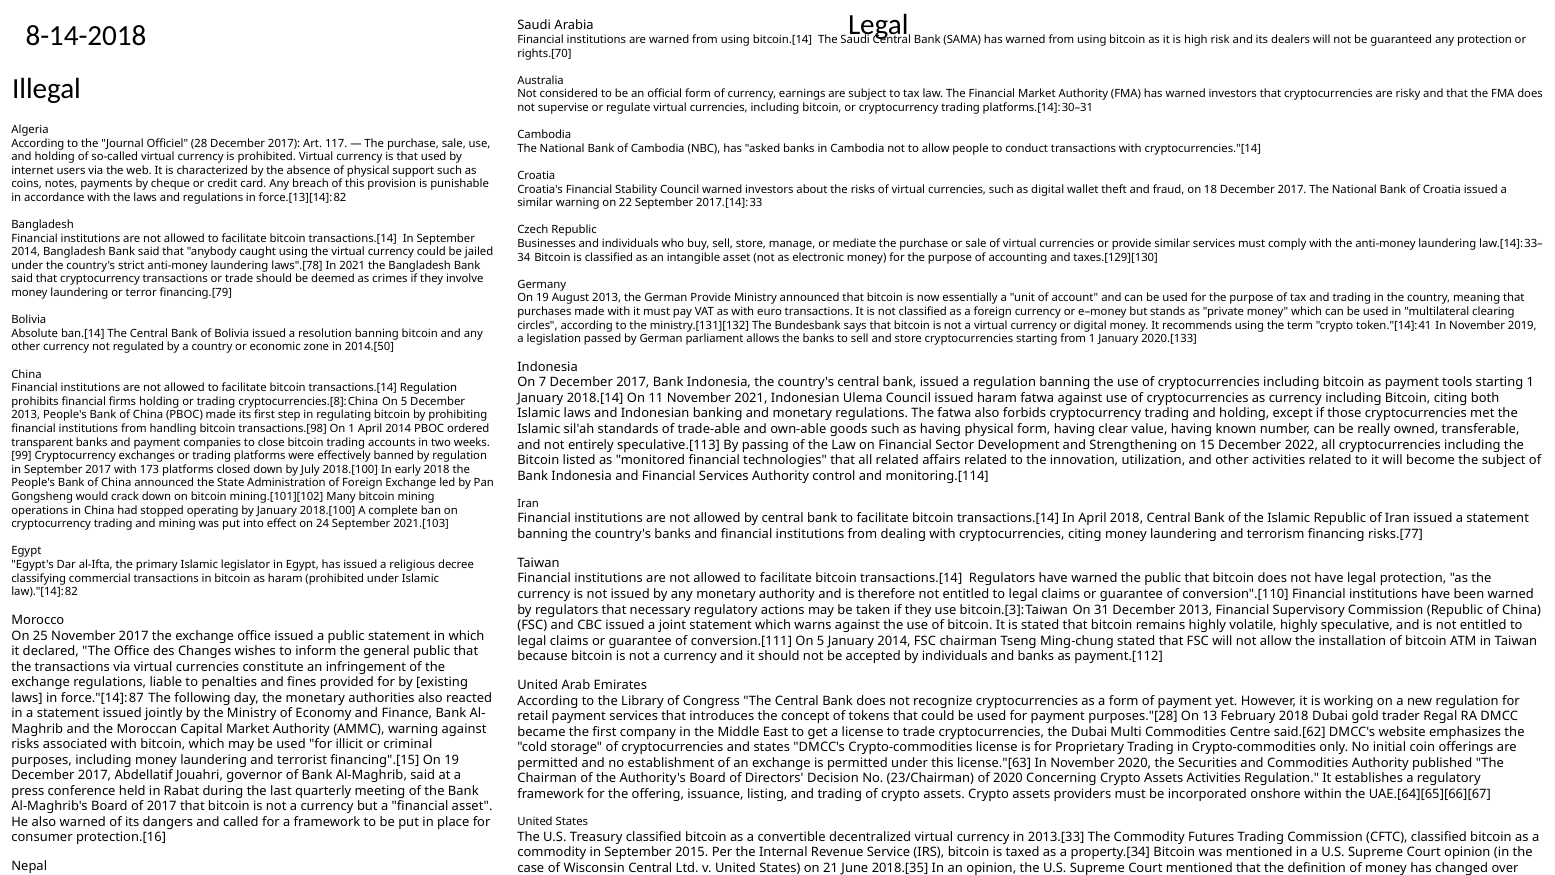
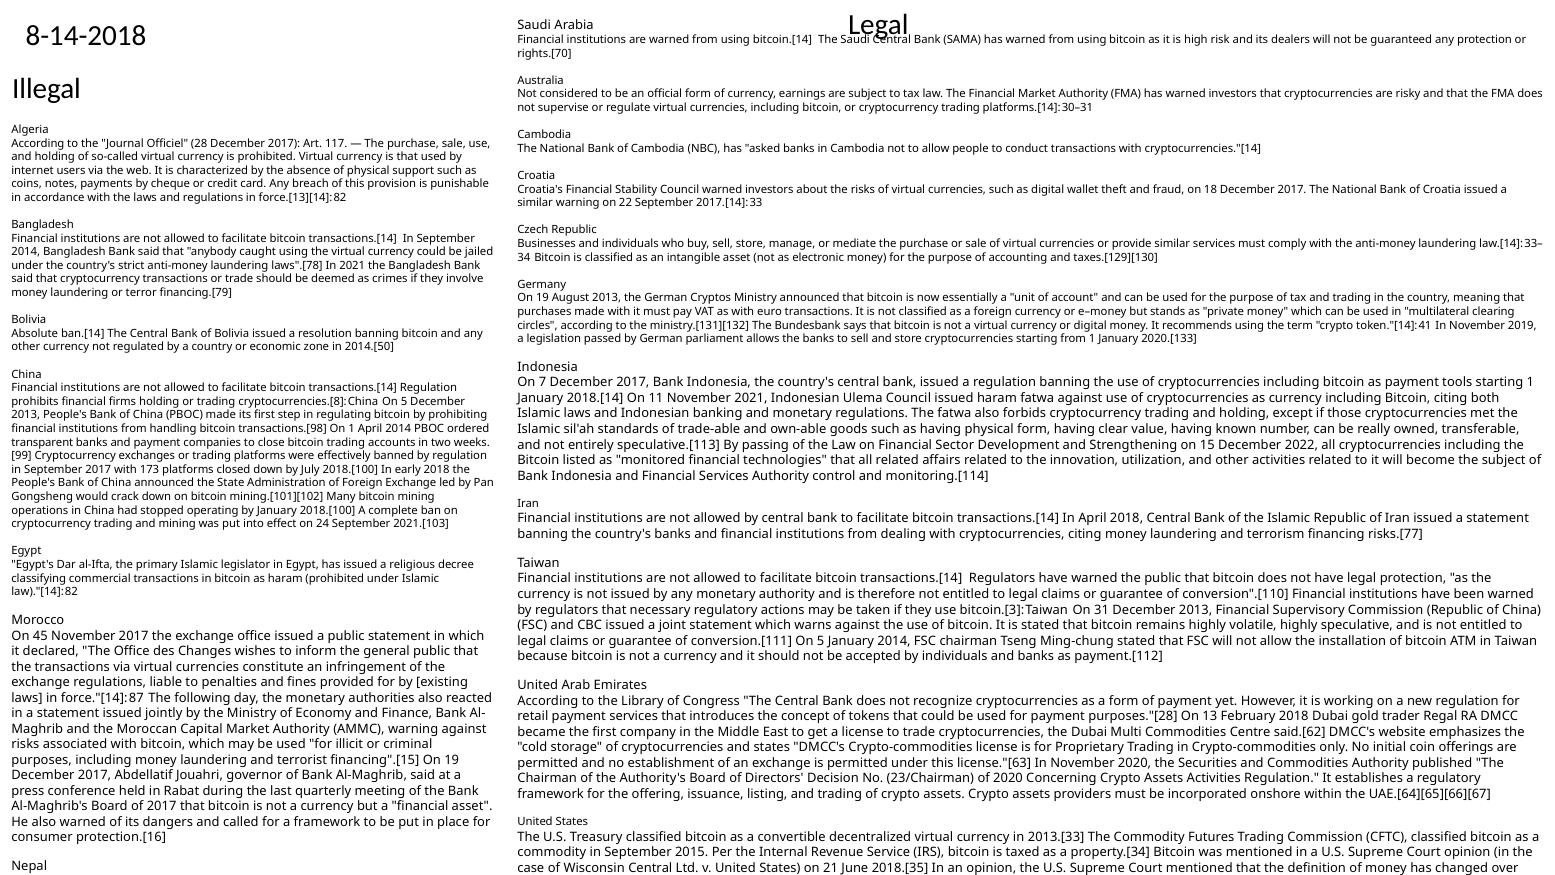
German Provide: Provide -> Cryptos
25: 25 -> 45
